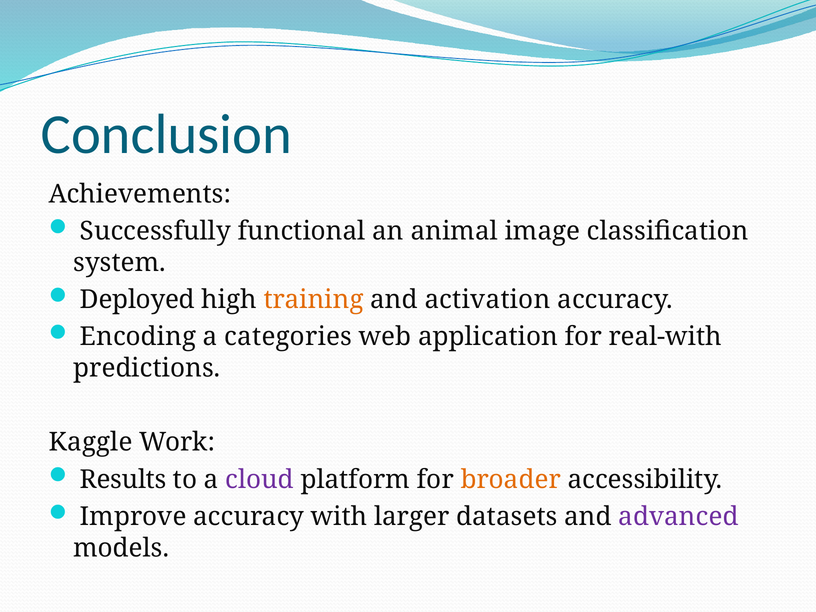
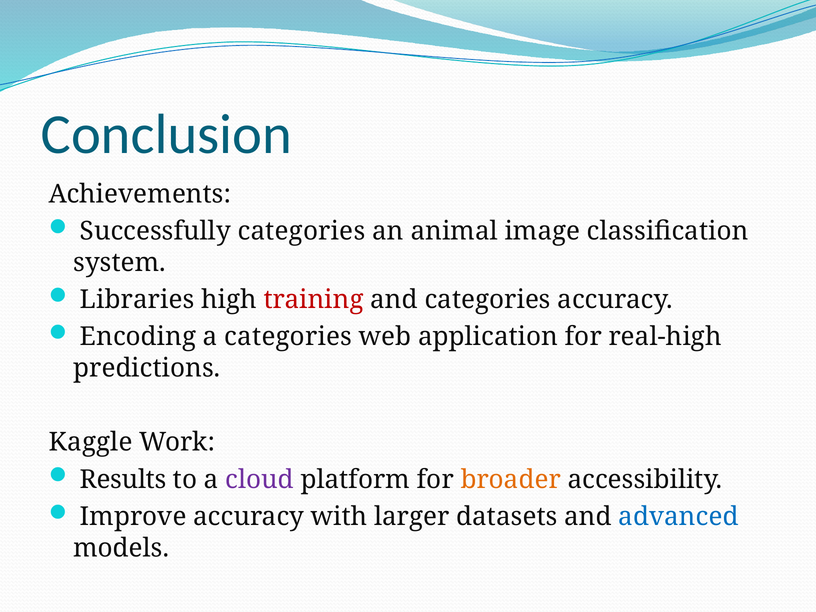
Successfully functional: functional -> categories
Deployed: Deployed -> Libraries
training colour: orange -> red
and activation: activation -> categories
real-with: real-with -> real-high
advanced colour: purple -> blue
